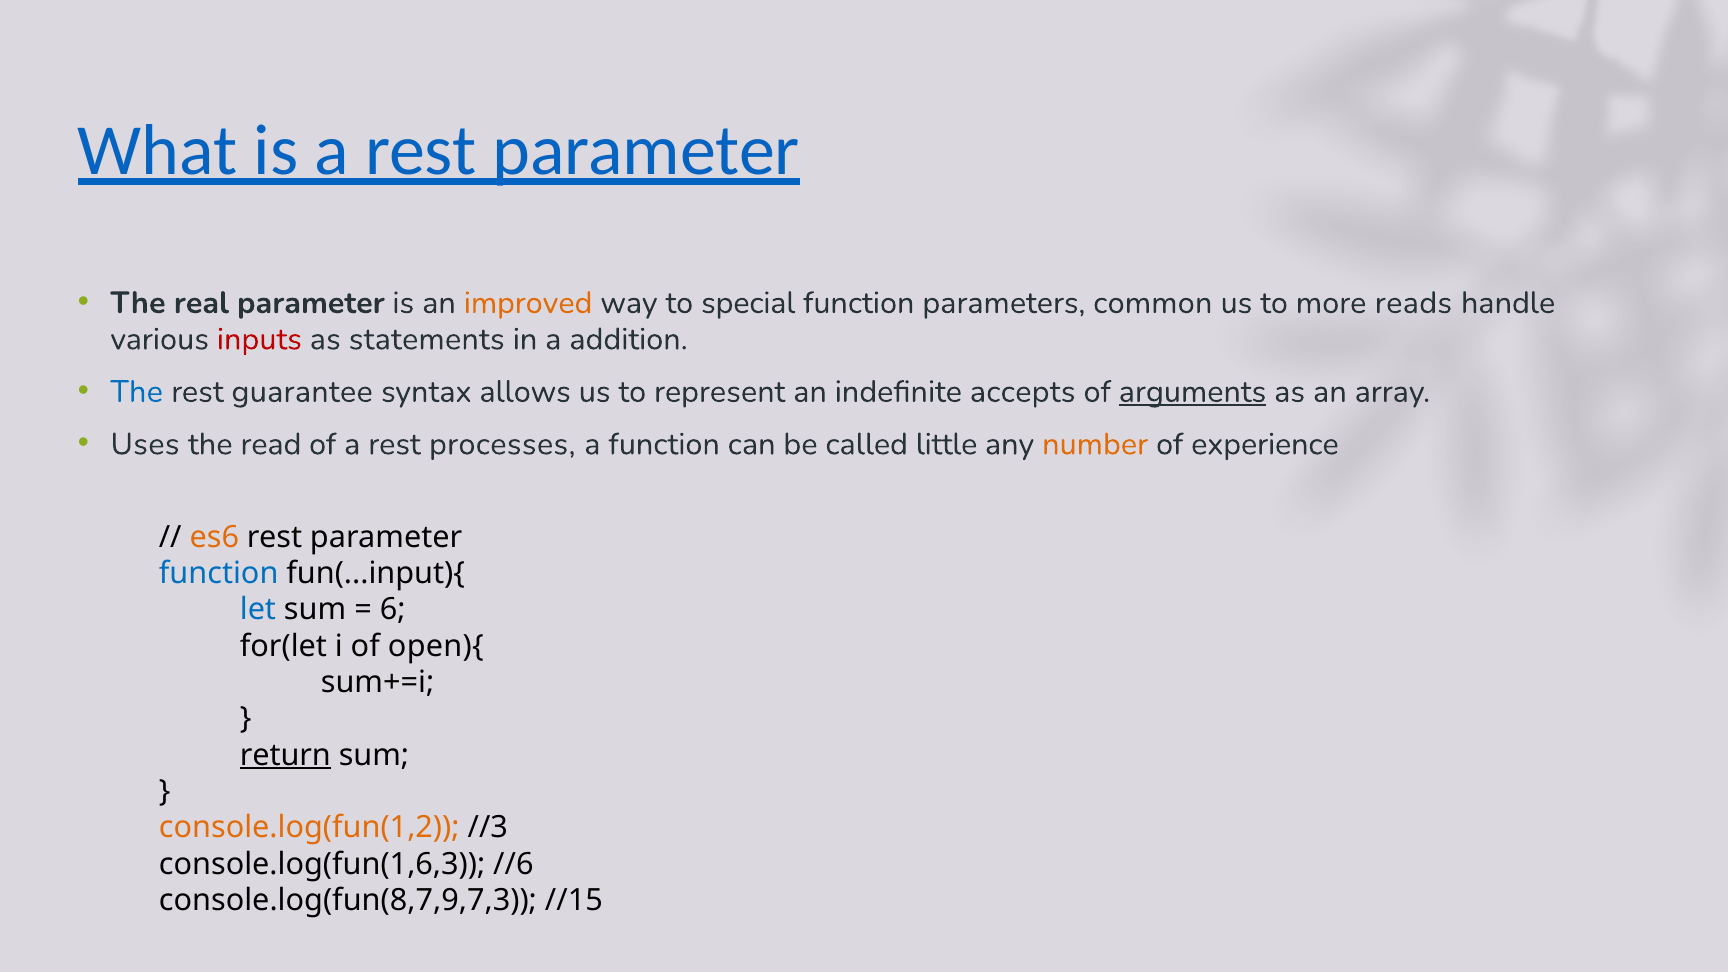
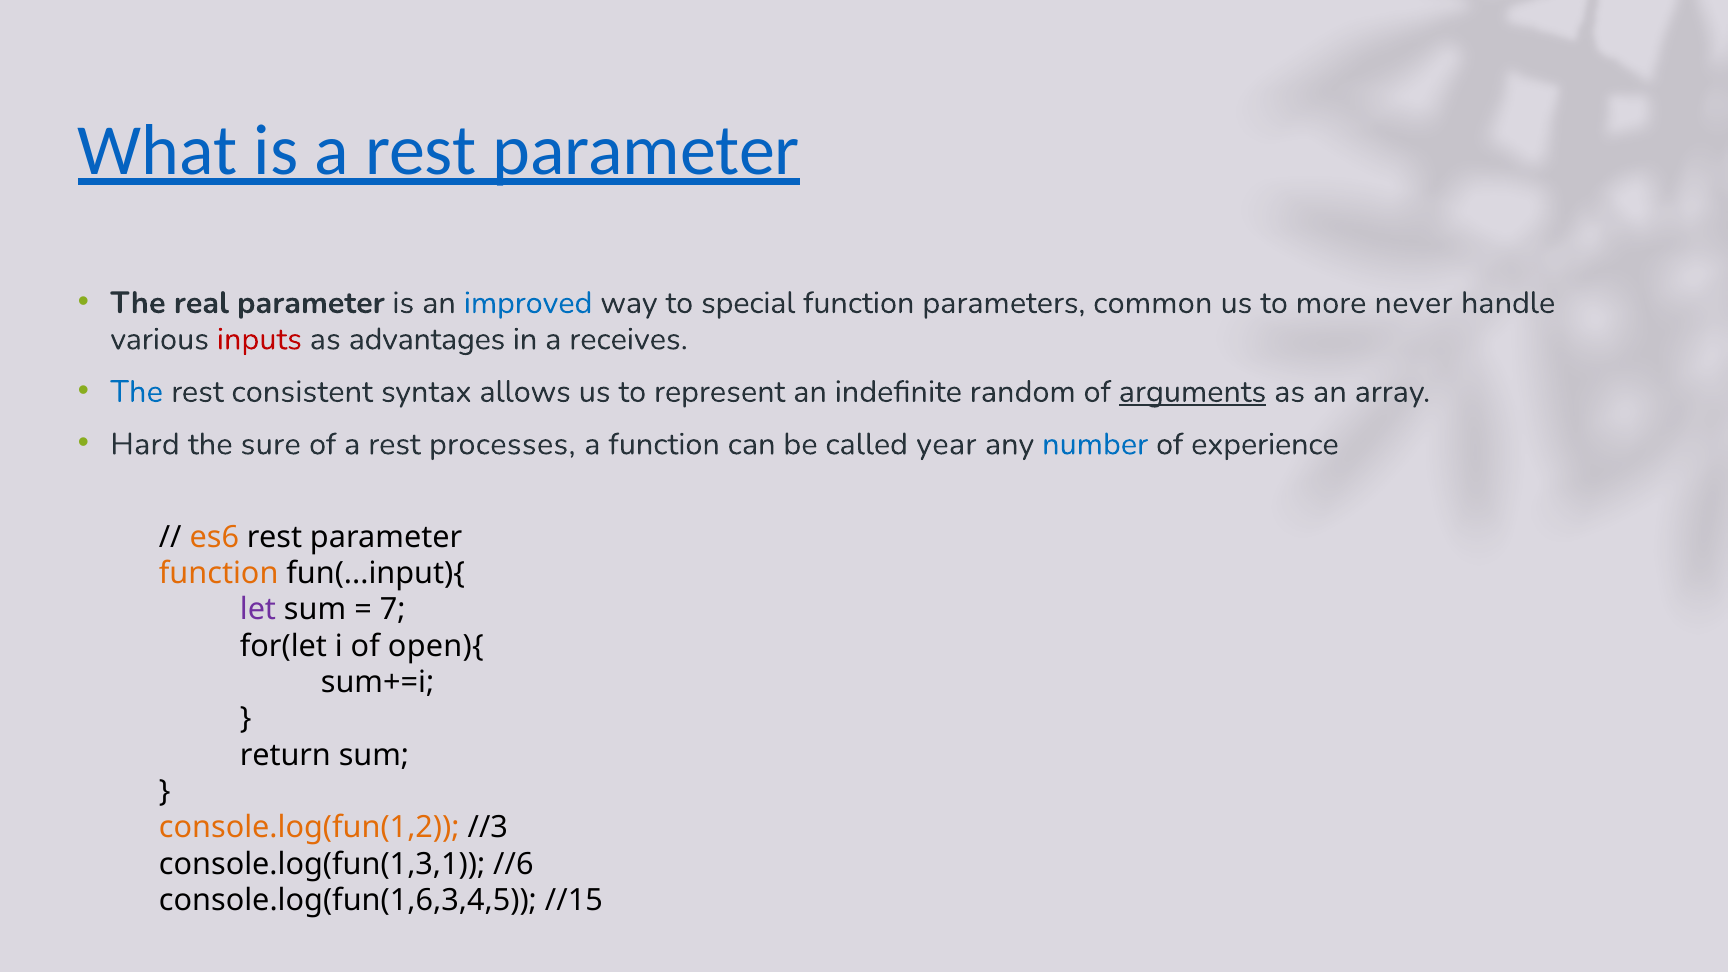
improved colour: orange -> blue
reads: reads -> never
statements: statements -> advantages
addition: addition -> receives
guarantee: guarantee -> consistent
accepts: accepts -> random
Uses: Uses -> Hard
read: read -> sure
little: little -> year
number colour: orange -> blue
function at (219, 573) colour: blue -> orange
let colour: blue -> purple
6: 6 -> 7
return underline: present -> none
console.log(fun(1,6,3: console.log(fun(1,6,3 -> console.log(fun(1,3,1
console.log(fun(8,7,9,7,3: console.log(fun(8,7,9,7,3 -> console.log(fun(1,6,3,4,5
